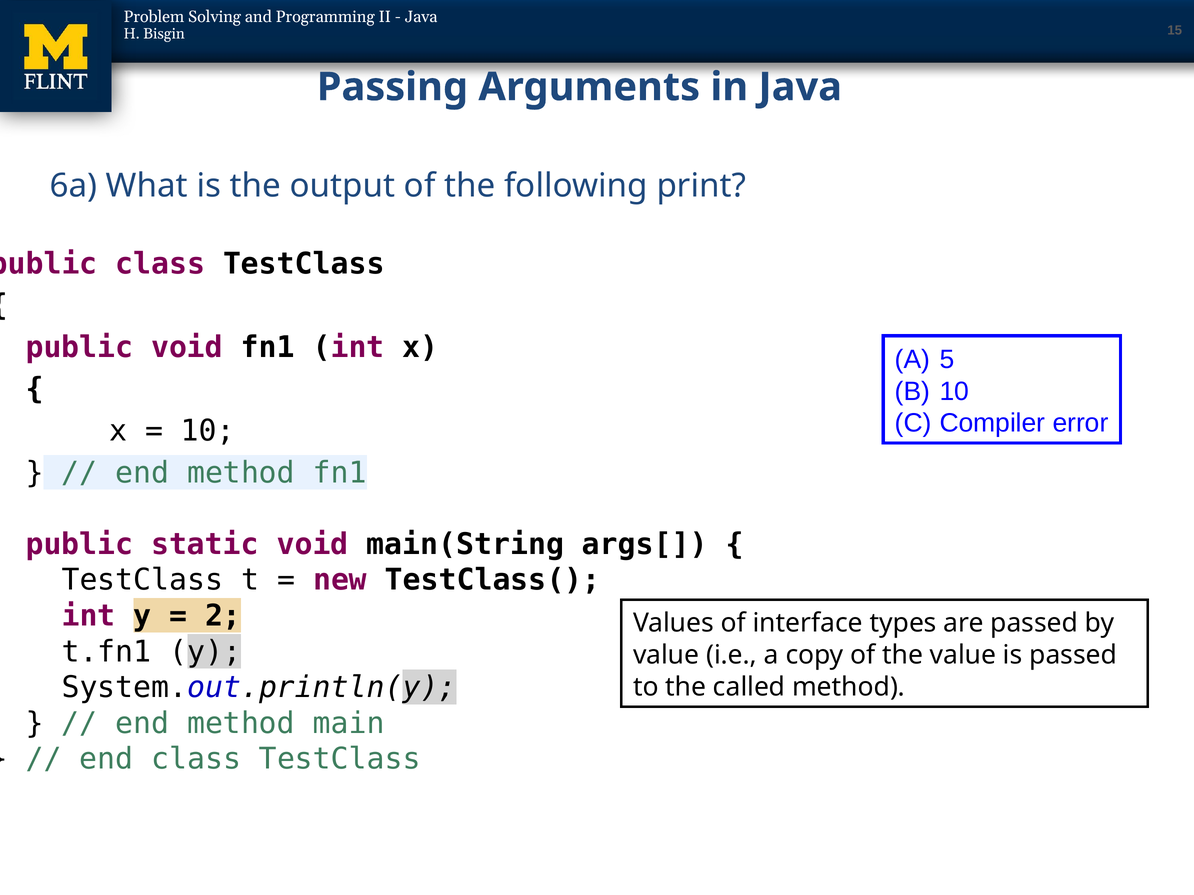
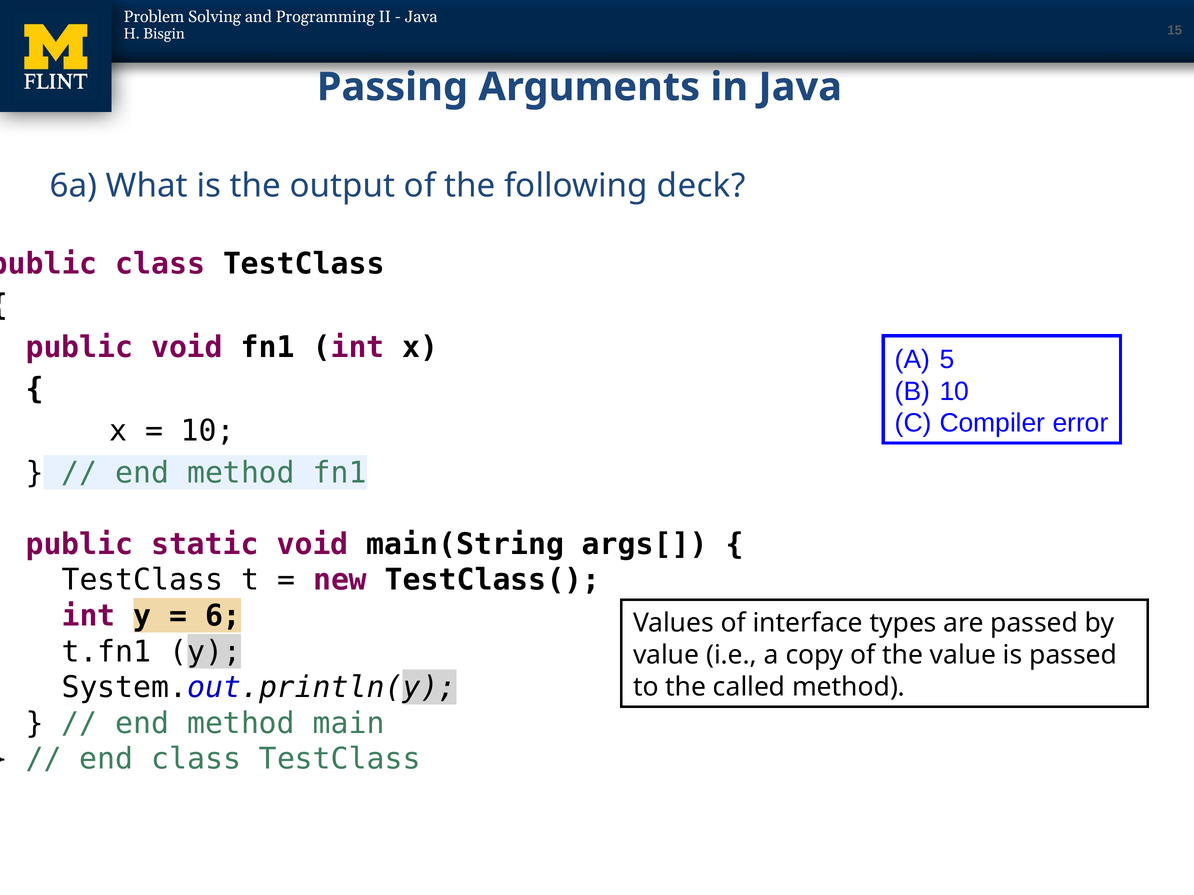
print: print -> deck
2: 2 -> 6
